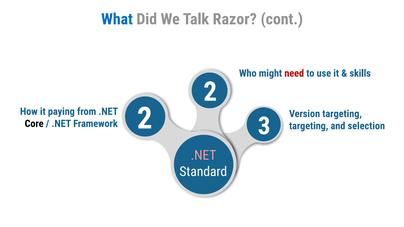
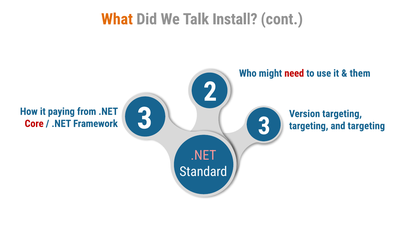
What colour: blue -> orange
Razor: Razor -> Install
skills: skills -> them
Core colour: black -> red
Framework 2: 2 -> 3
and selection: selection -> targeting
